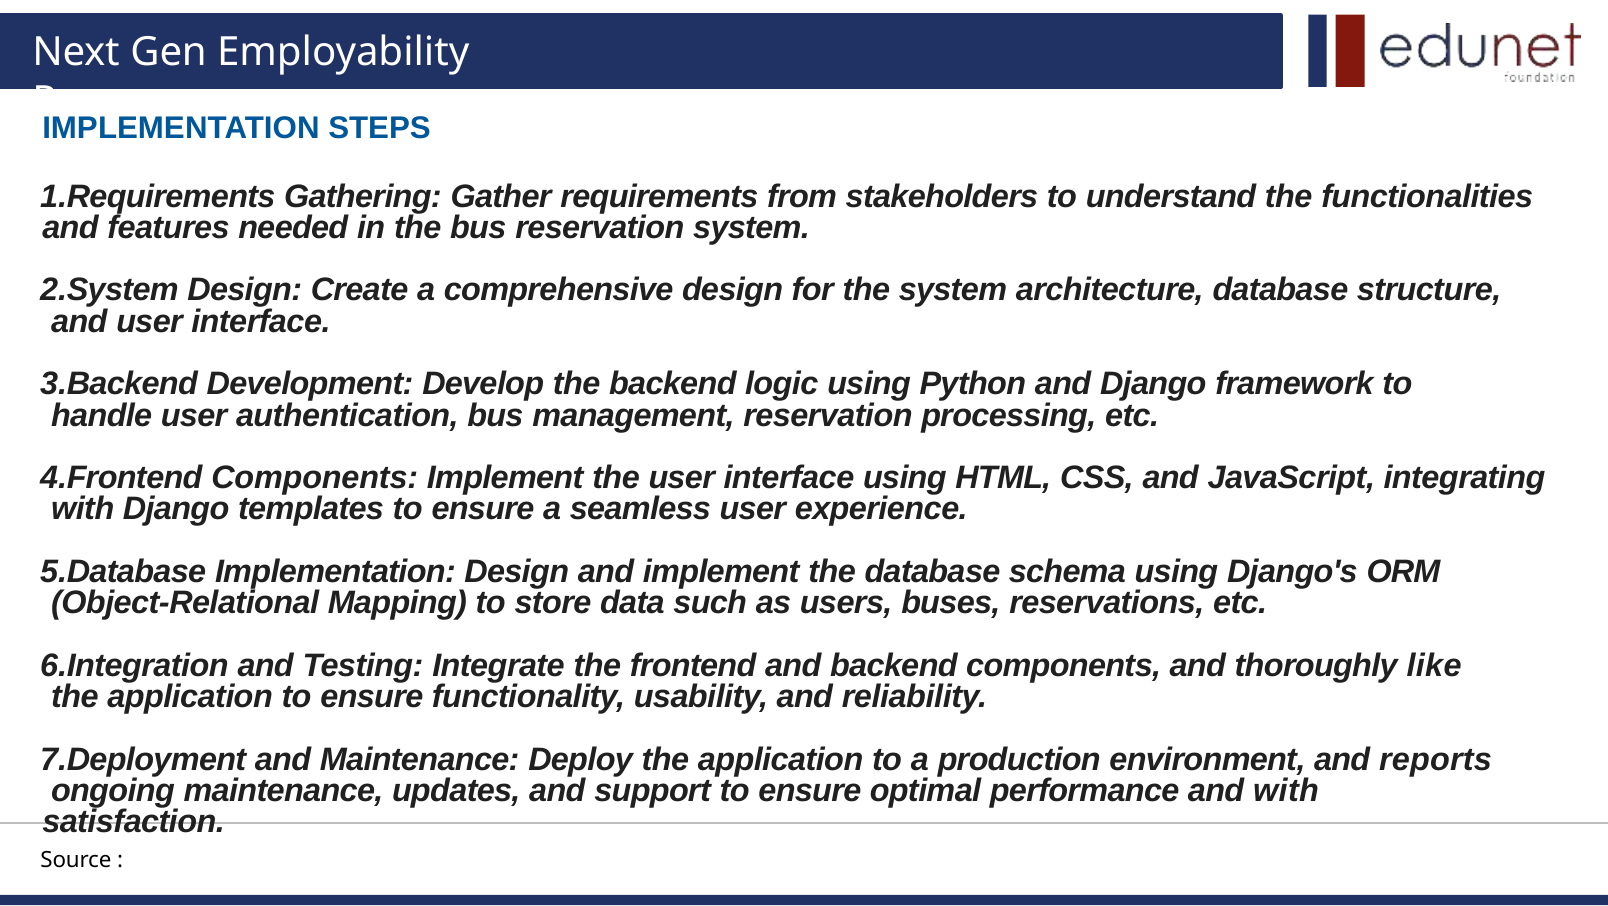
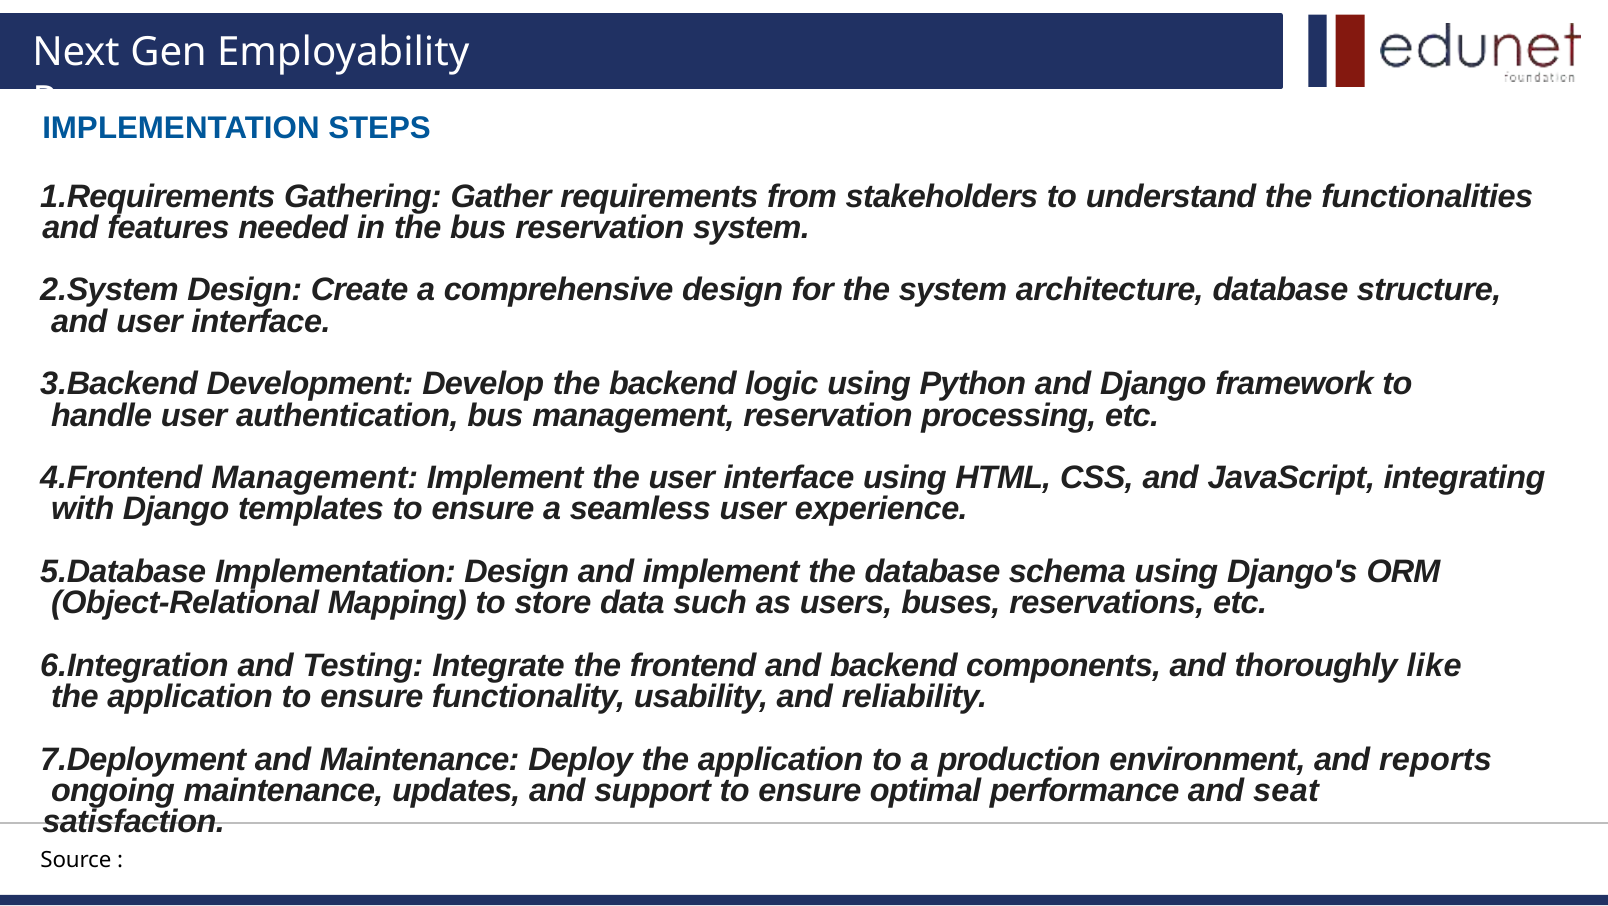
Components at (315, 478): Components -> Management
and with: with -> seat
